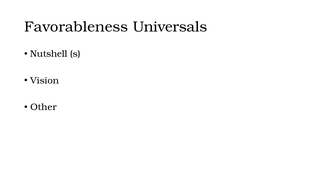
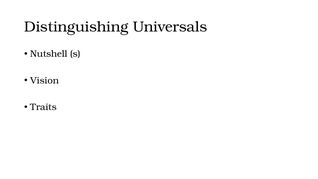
Favorableness: Favorableness -> Distinguishing
Other: Other -> Traits
